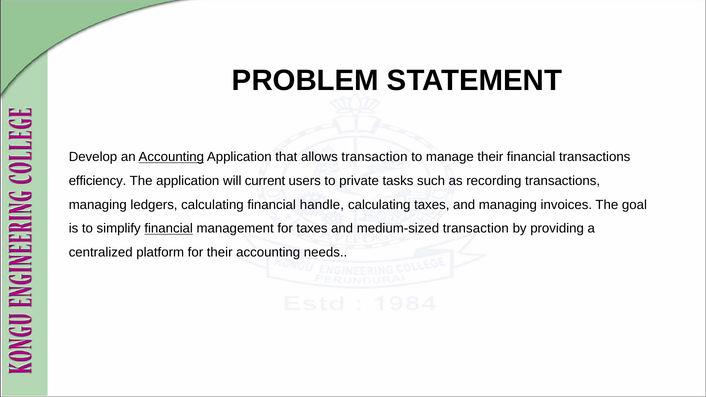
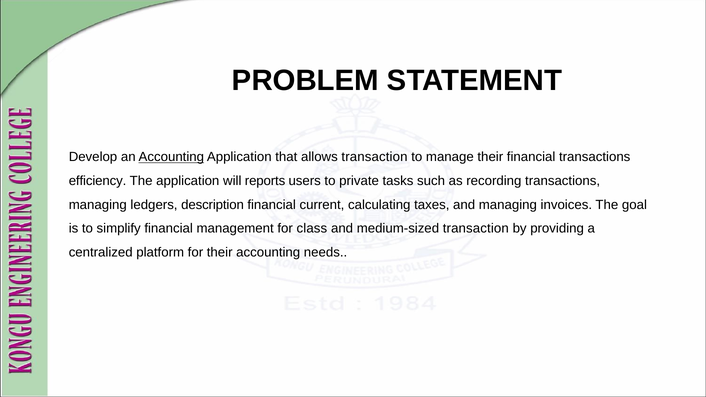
current: current -> reports
ledgers calculating: calculating -> description
handle: handle -> current
financial at (169, 229) underline: present -> none
for taxes: taxes -> class
